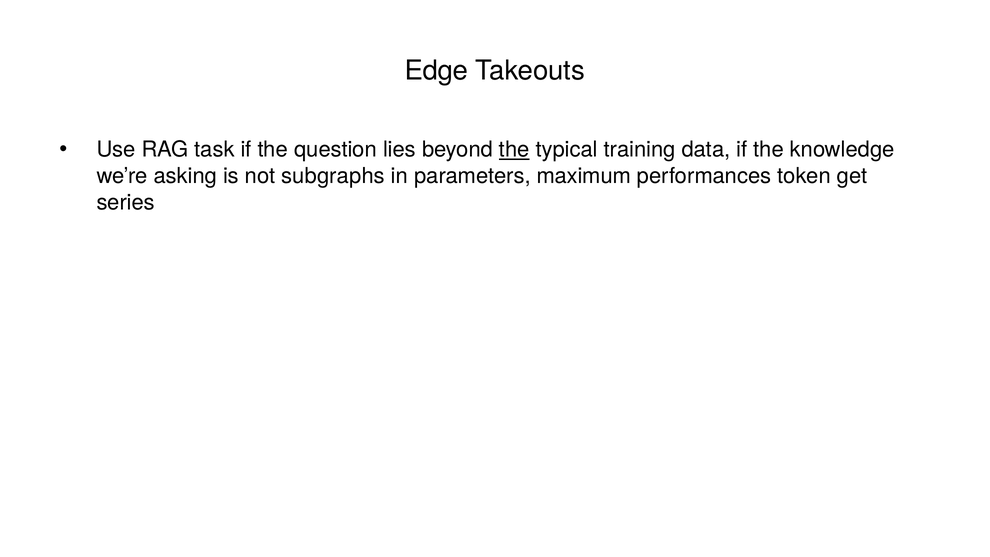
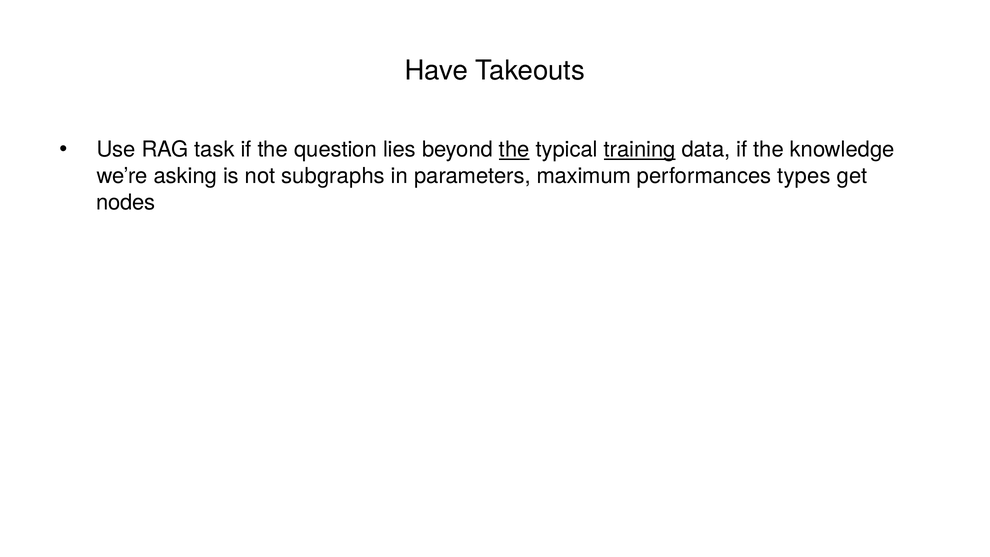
Edge: Edge -> Have
training underline: none -> present
token: token -> types
series: series -> nodes
